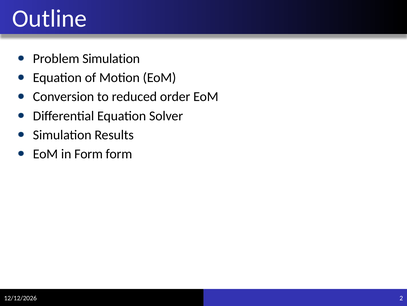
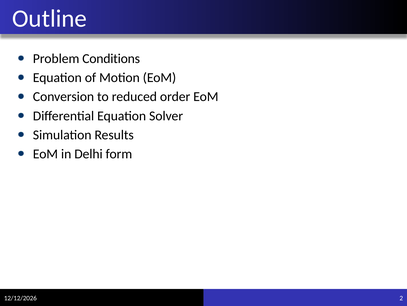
Problem Simulation: Simulation -> Conditions
in Form: Form -> Delhi
